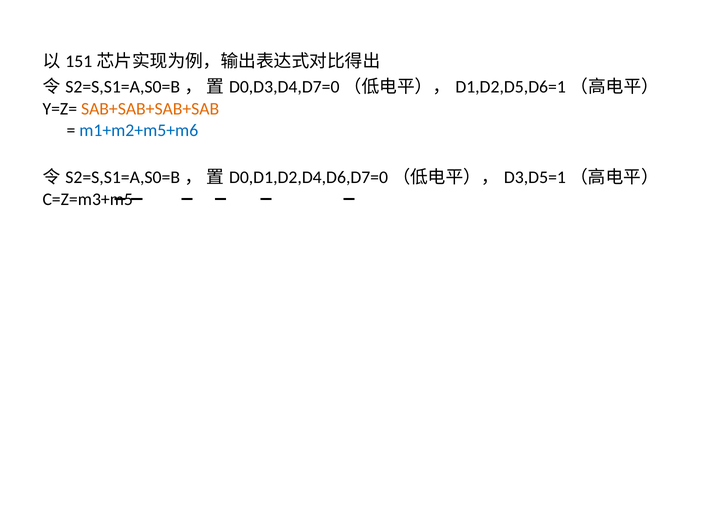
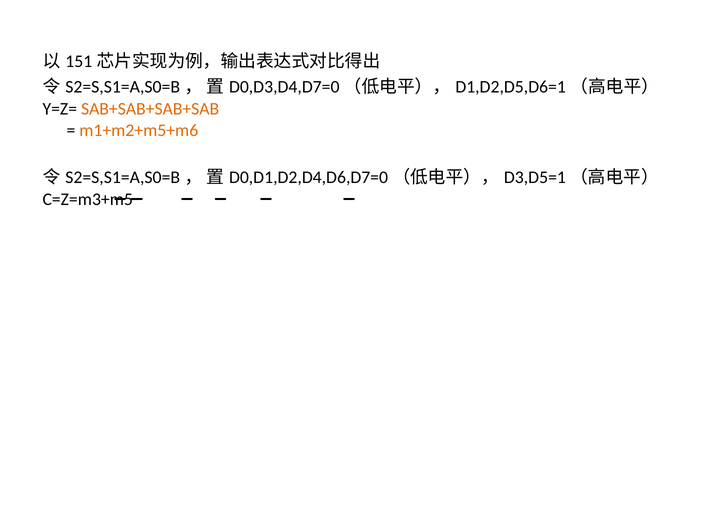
m1+m2+m5+m6 colour: blue -> orange
